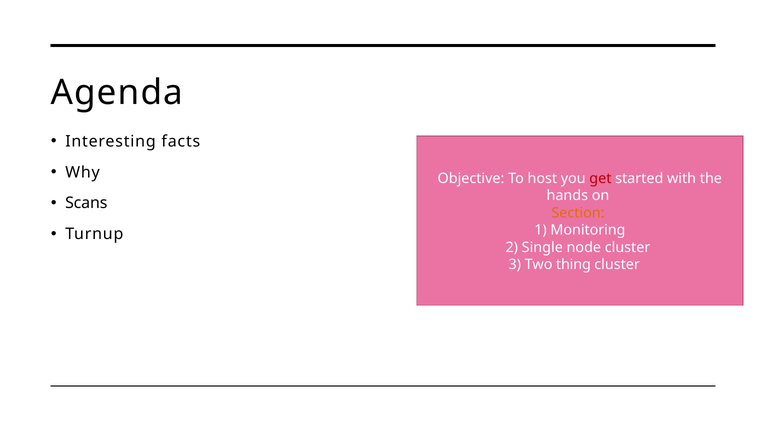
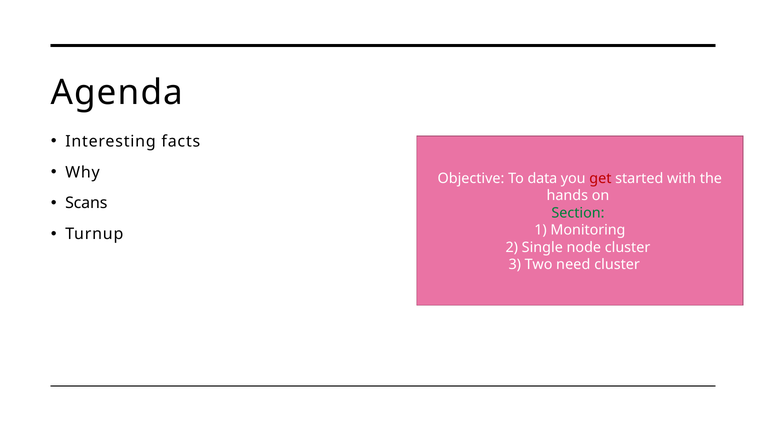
host: host -> data
Section colour: orange -> green
thing: thing -> need
